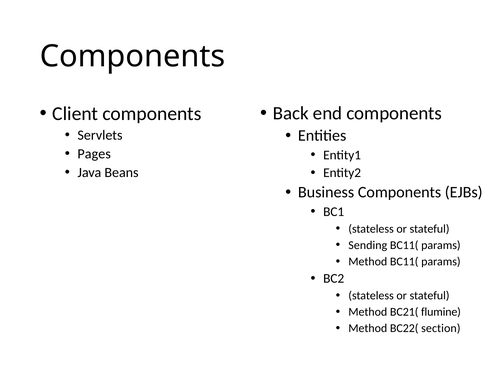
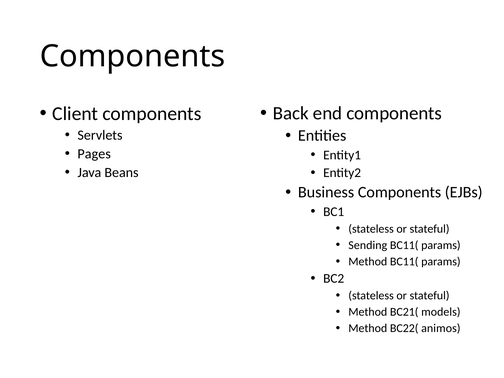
flumine: flumine -> models
section: section -> animos
